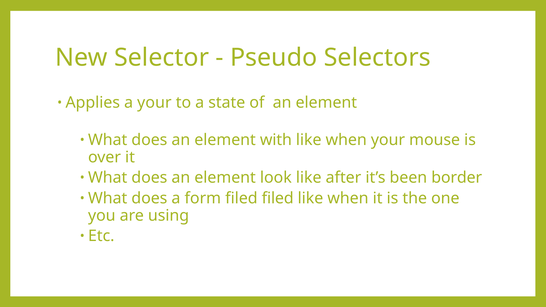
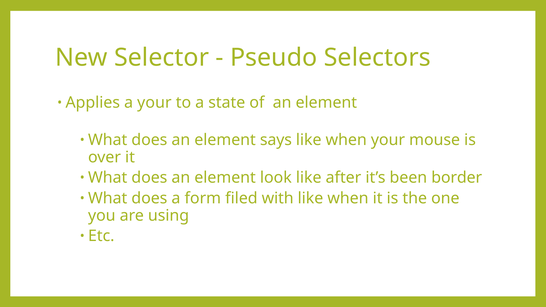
with: with -> says
filed filed: filed -> with
